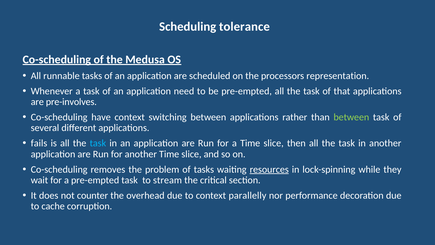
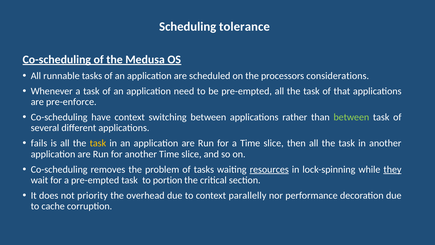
representation: representation -> considerations
pre-involves: pre-involves -> pre-enforce
task at (98, 143) colour: light blue -> yellow
they underline: none -> present
stream: stream -> portion
counter: counter -> priority
